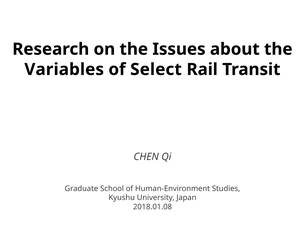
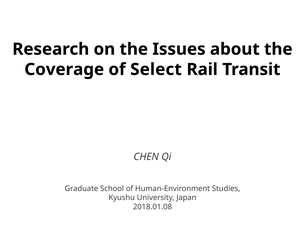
Variables: Variables -> Coverage
